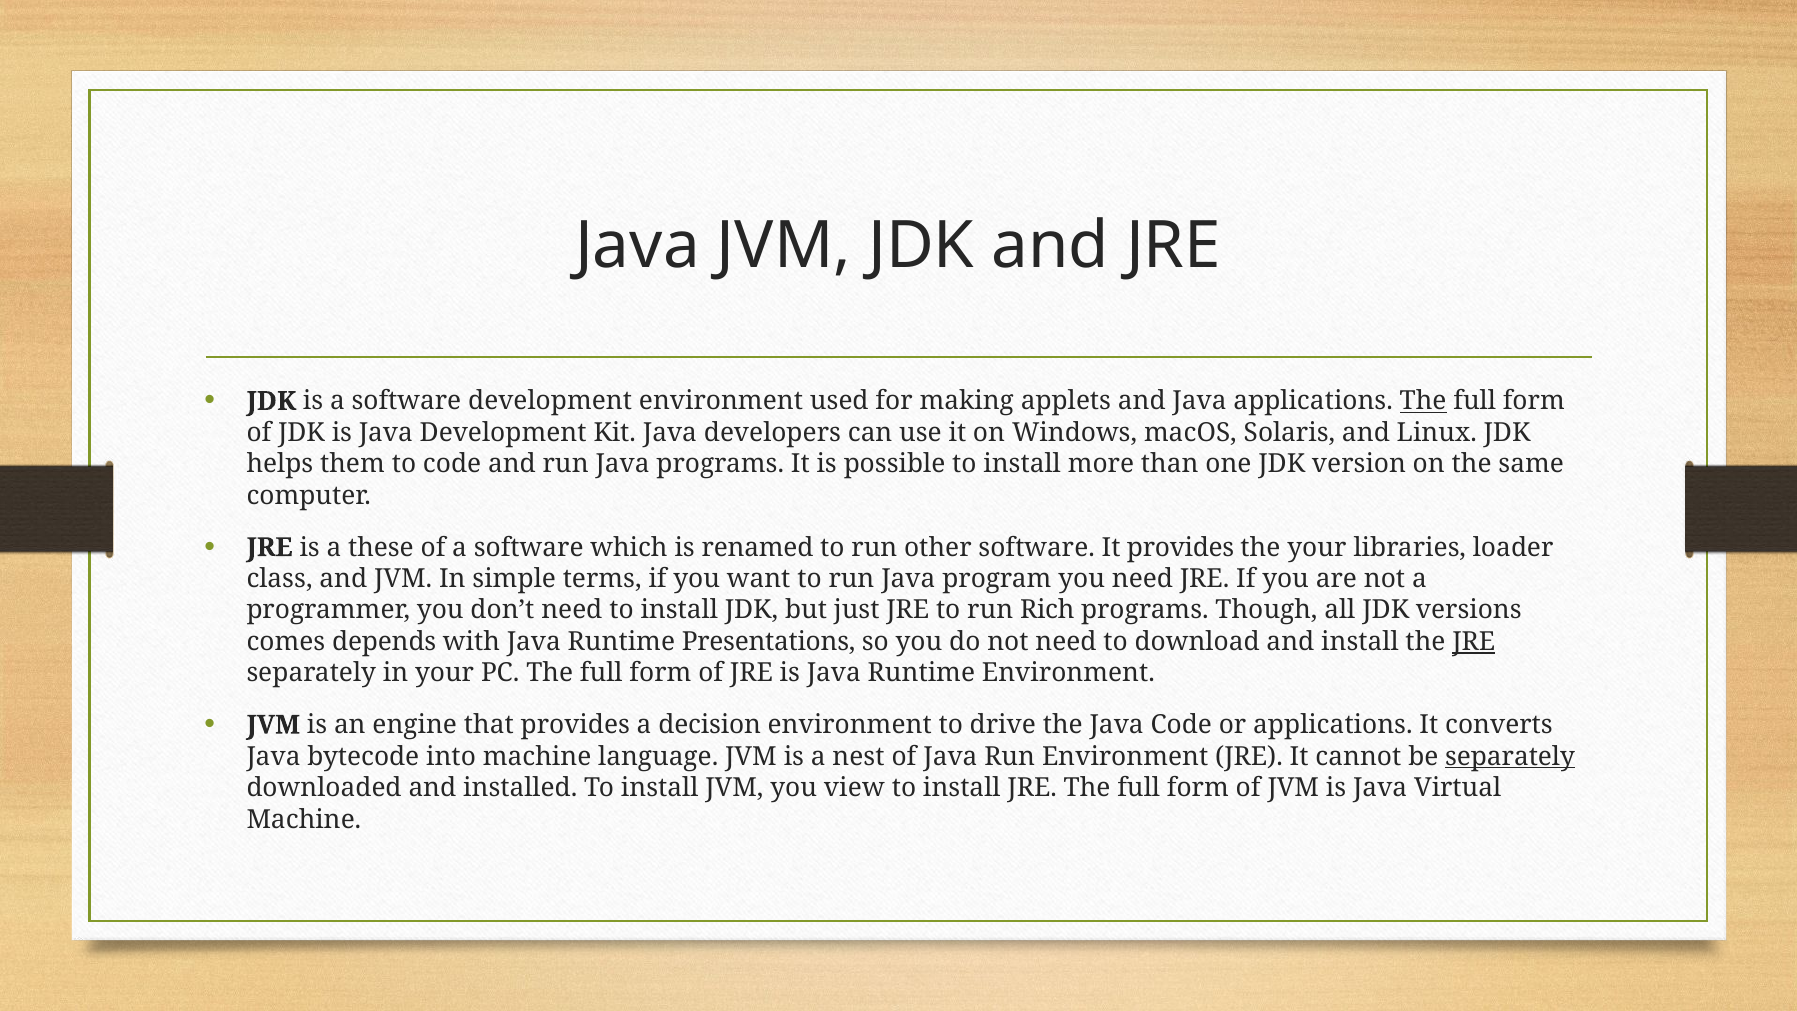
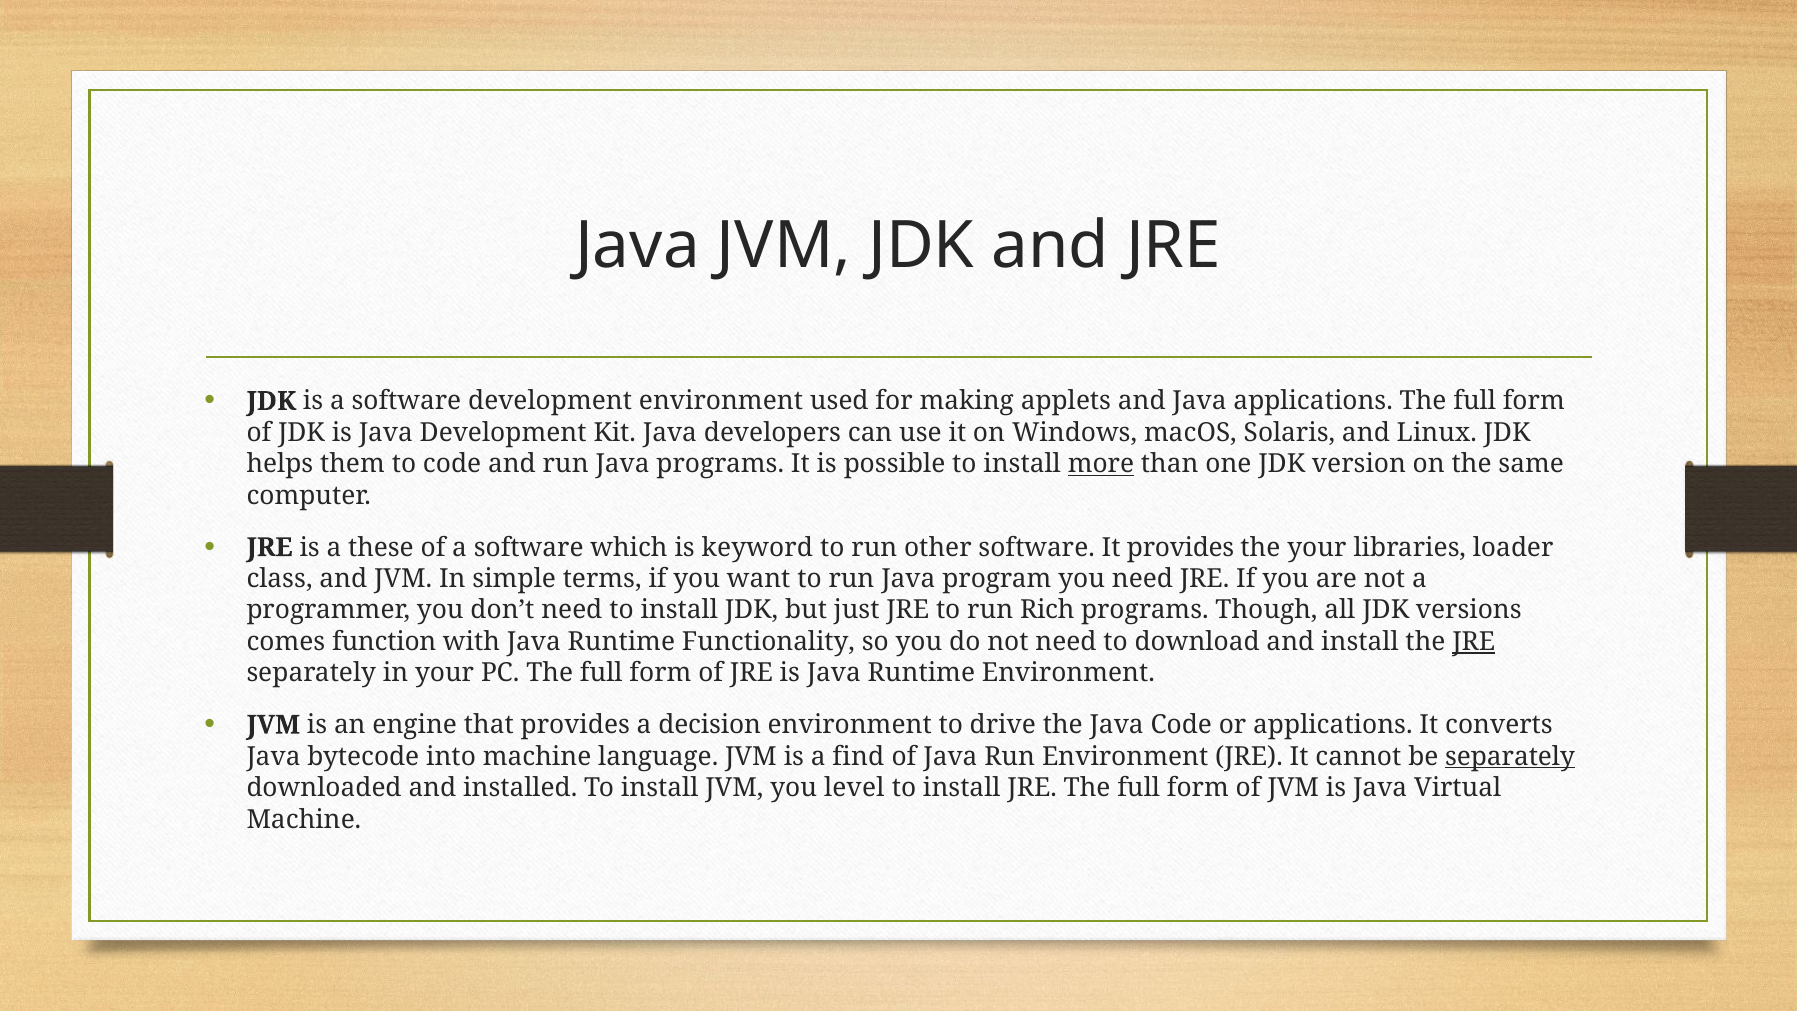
The at (1423, 401) underline: present -> none
more underline: none -> present
renamed: renamed -> keyword
depends: depends -> function
Presentations: Presentations -> Functionality
nest: nest -> find
view: view -> level
